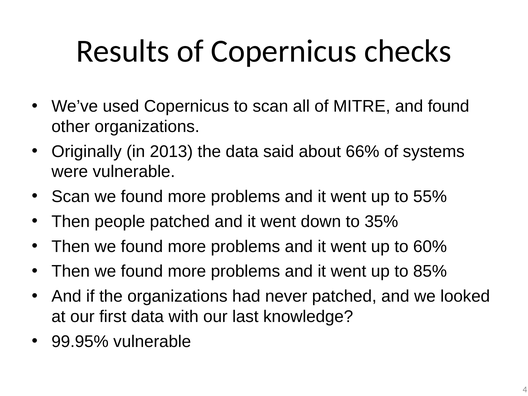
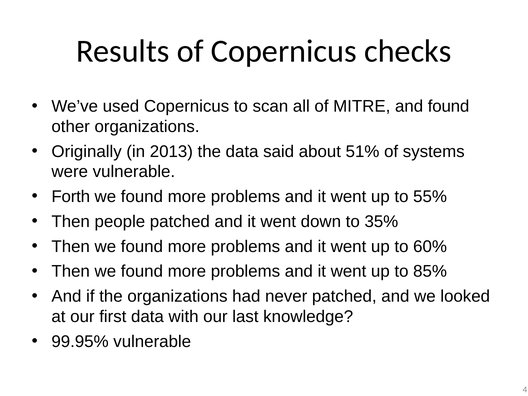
66%: 66% -> 51%
Scan at (71, 197): Scan -> Forth
